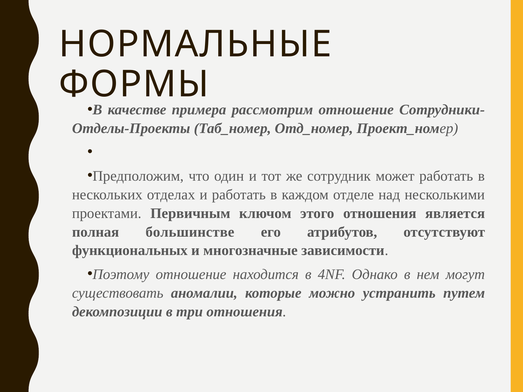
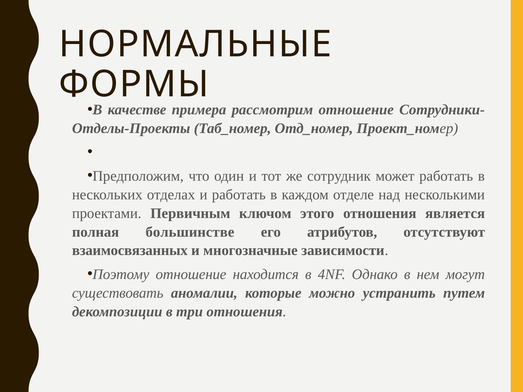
функциональных: функциональных -> взаимосвязанных
